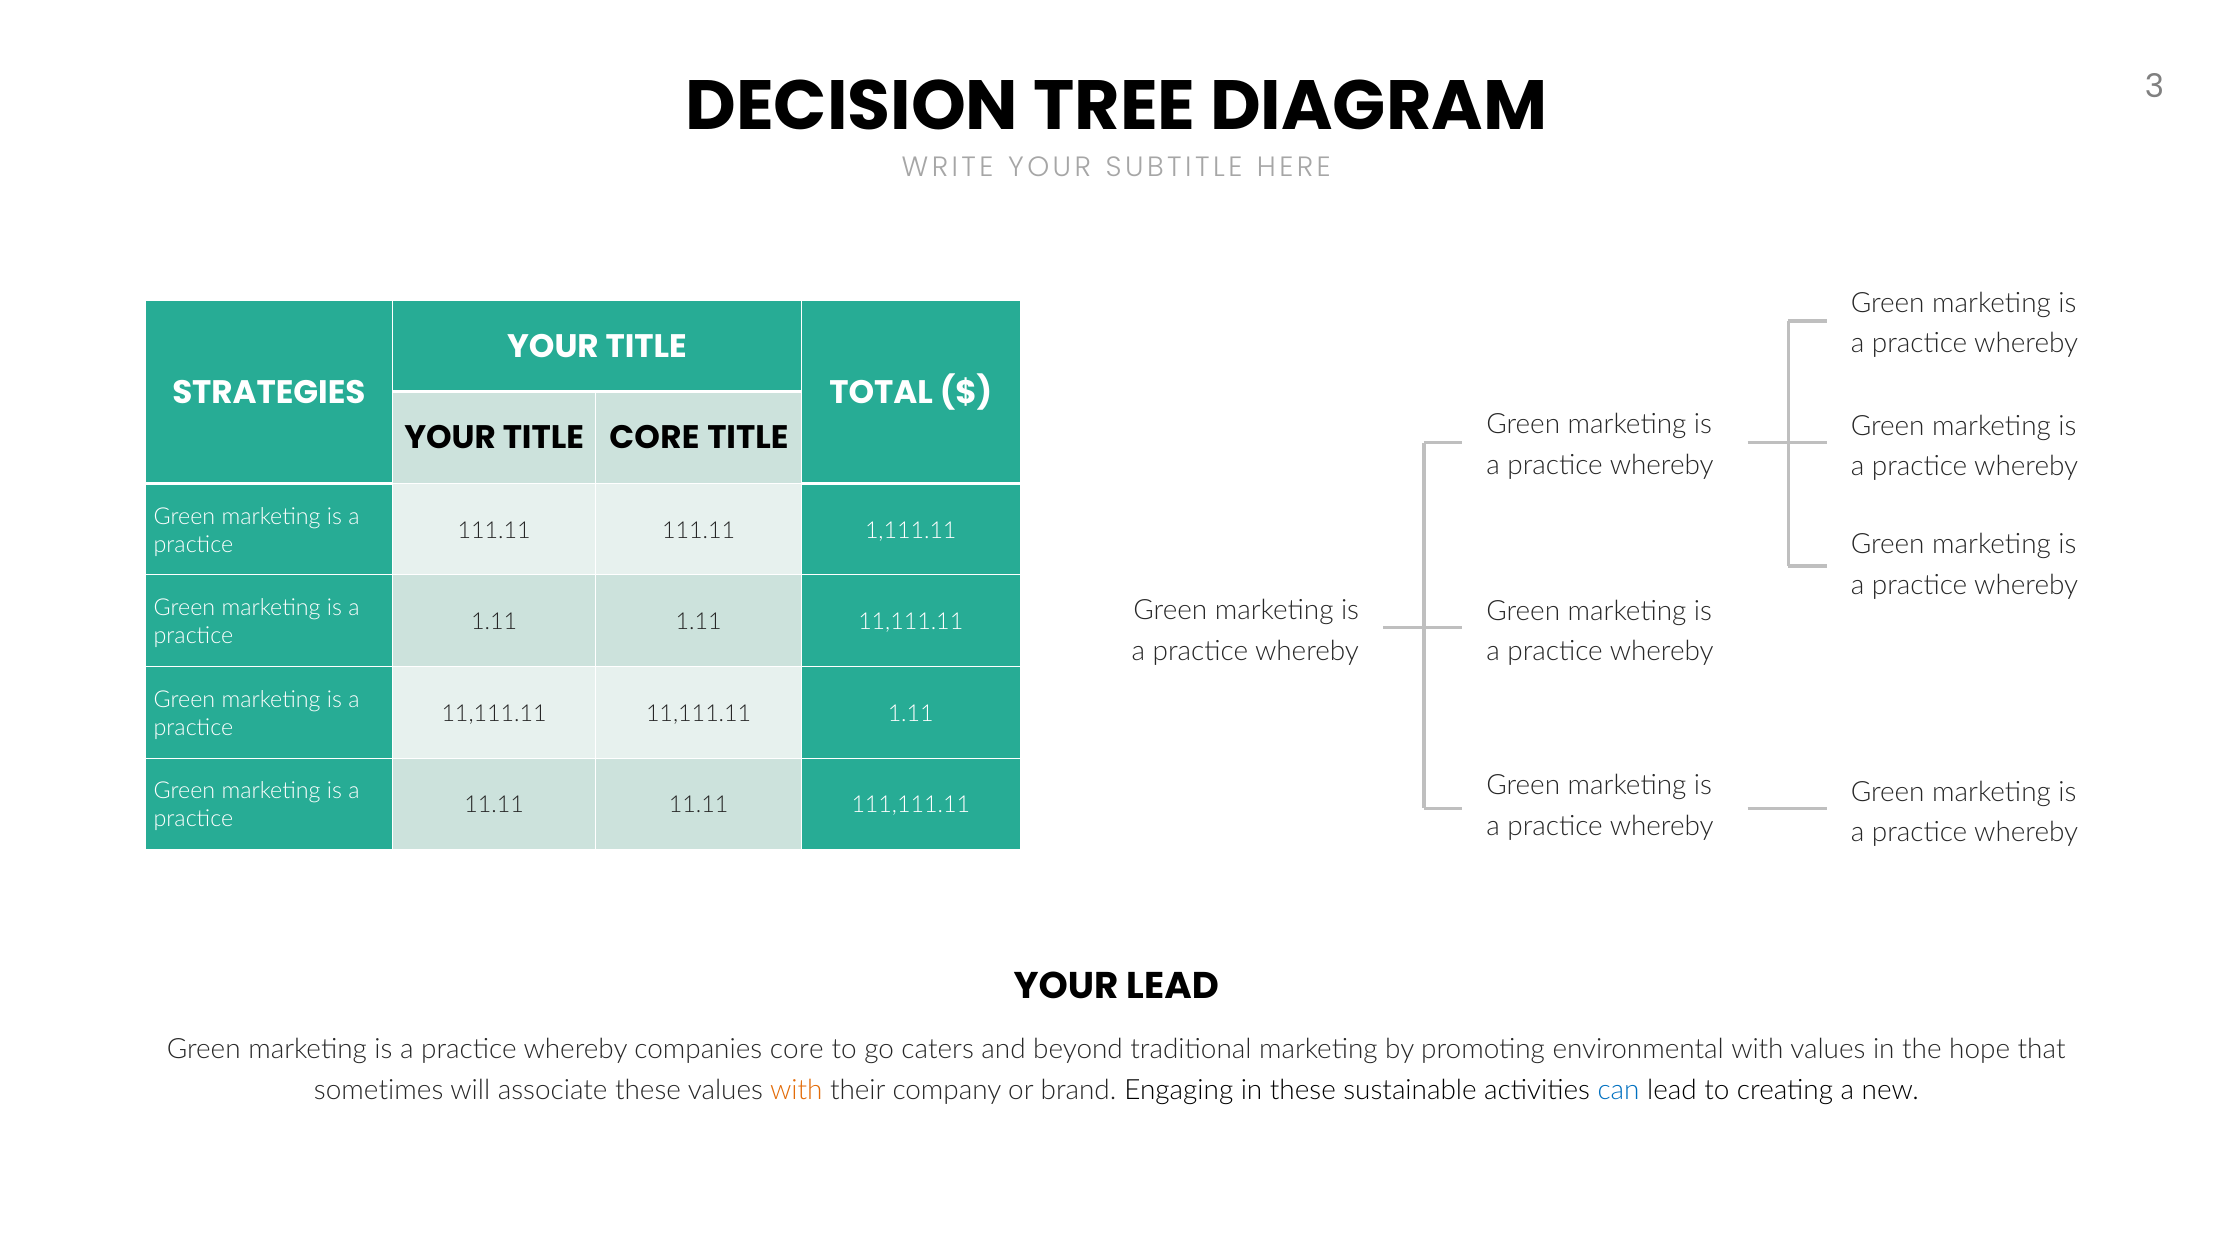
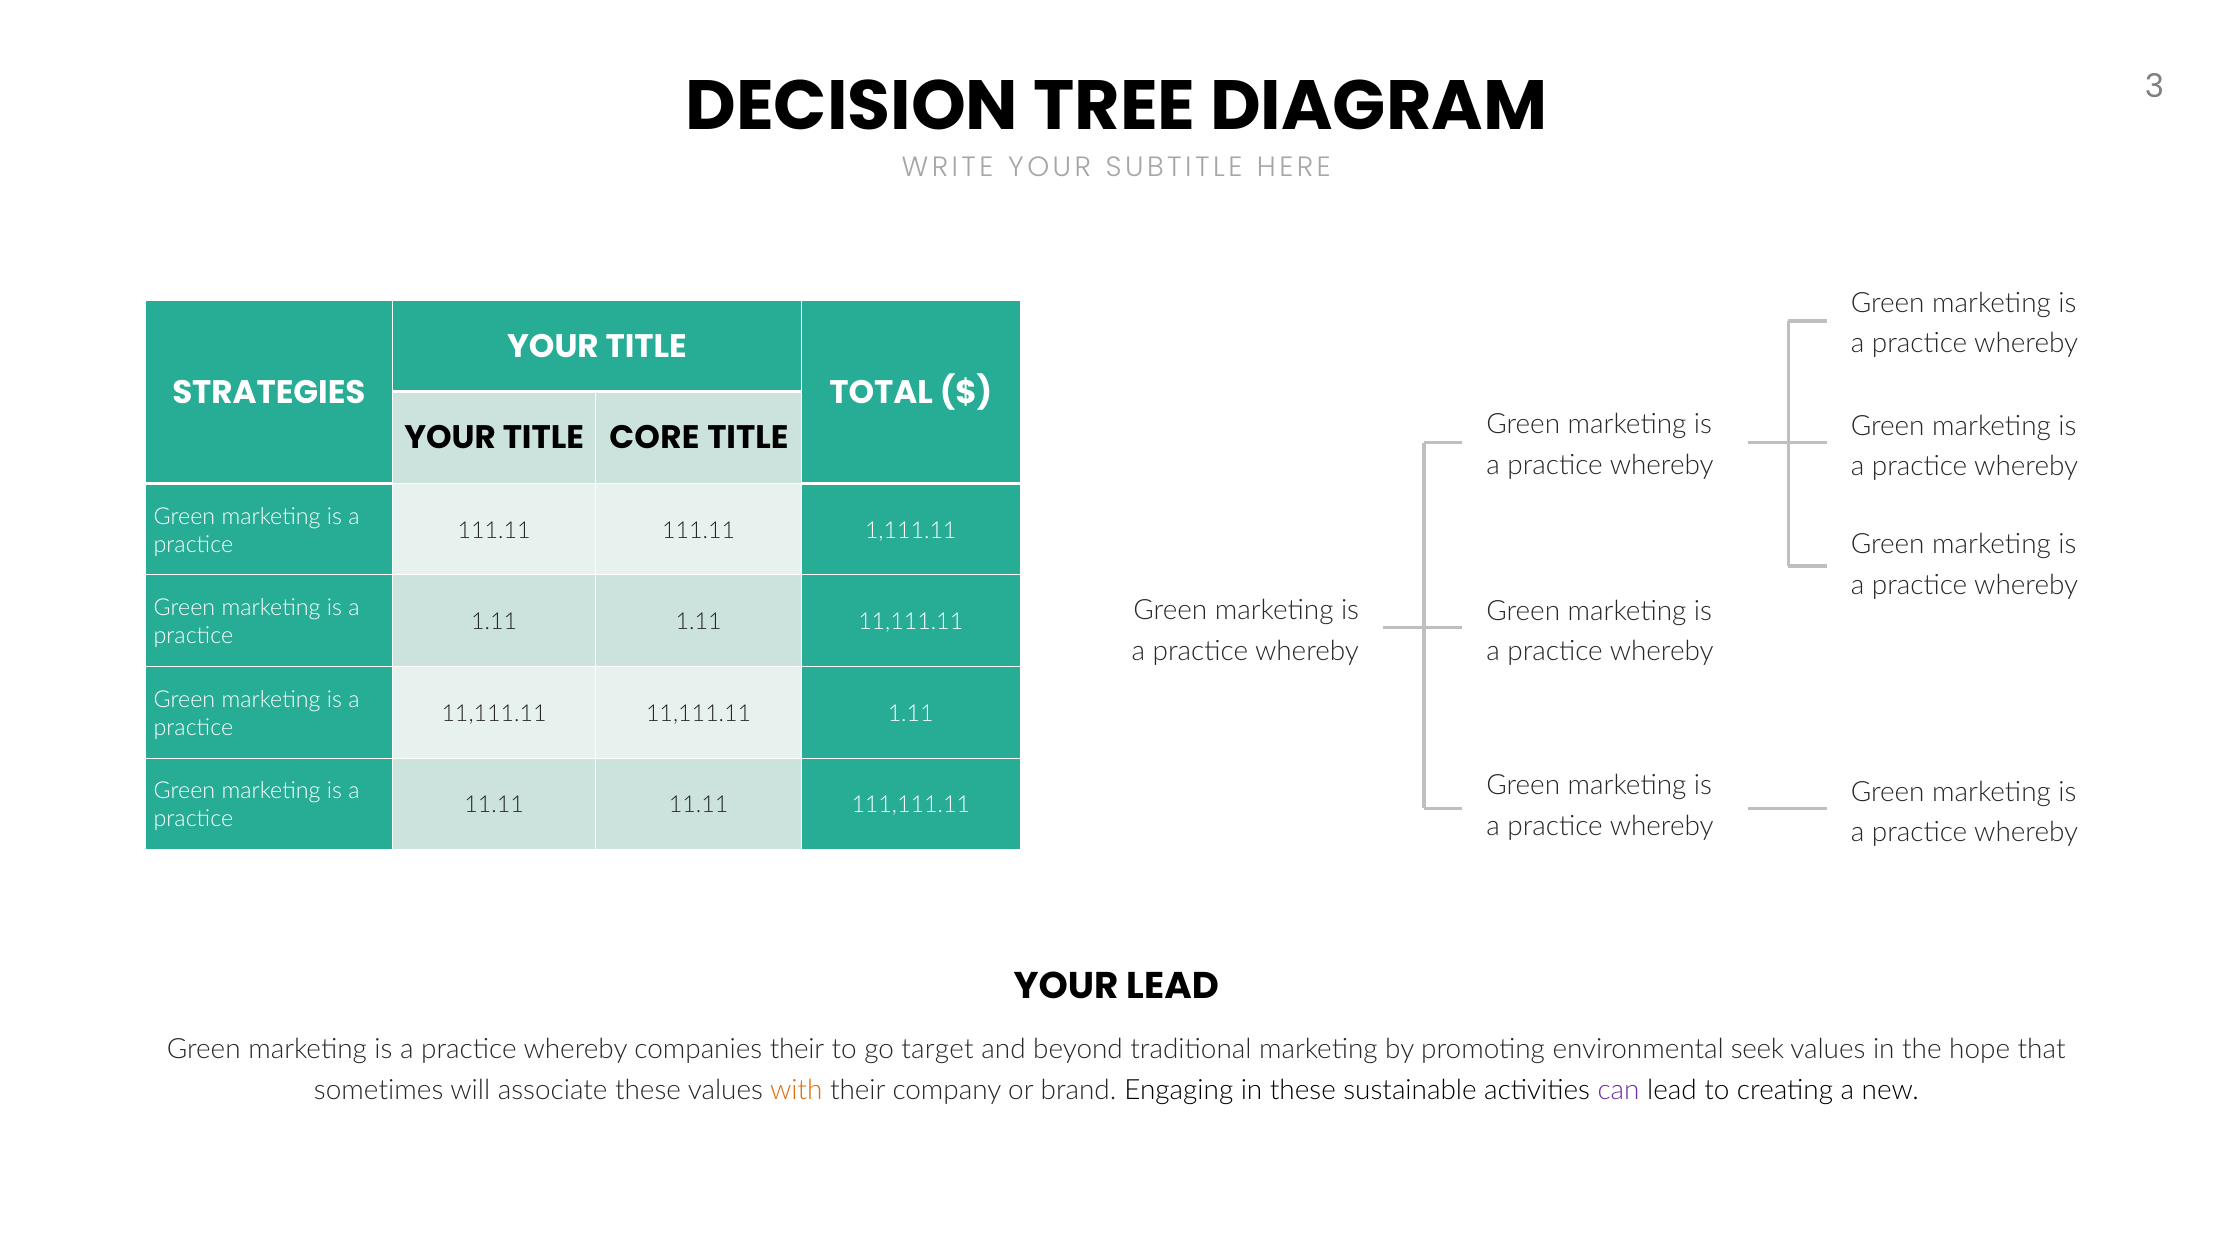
companies core: core -> their
caters: caters -> target
environmental with: with -> seek
can colour: blue -> purple
